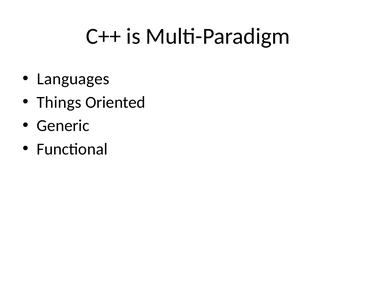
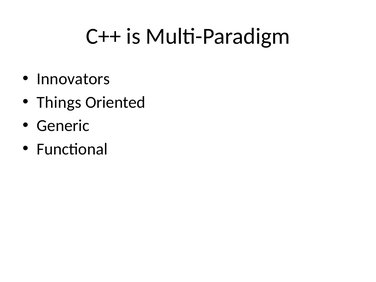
Languages: Languages -> Innovators
